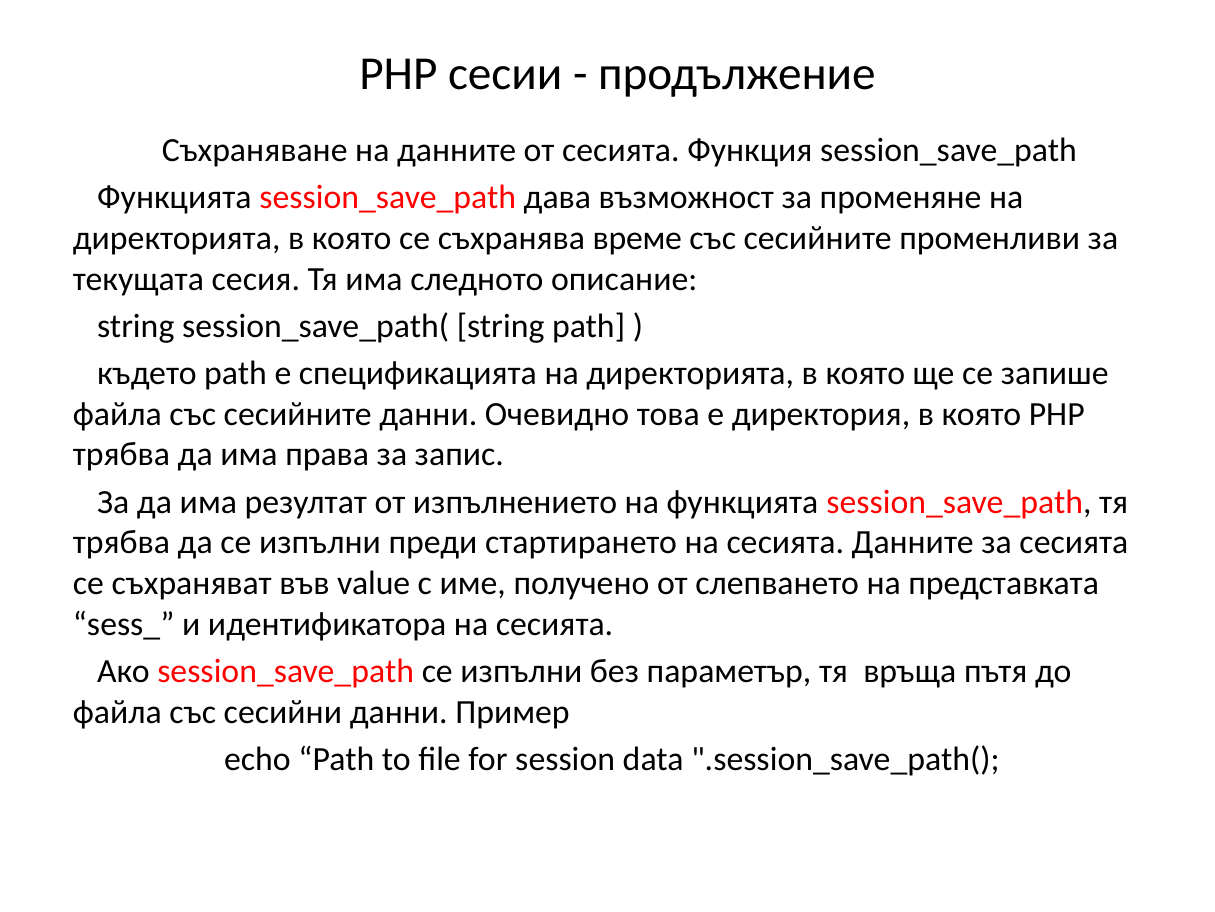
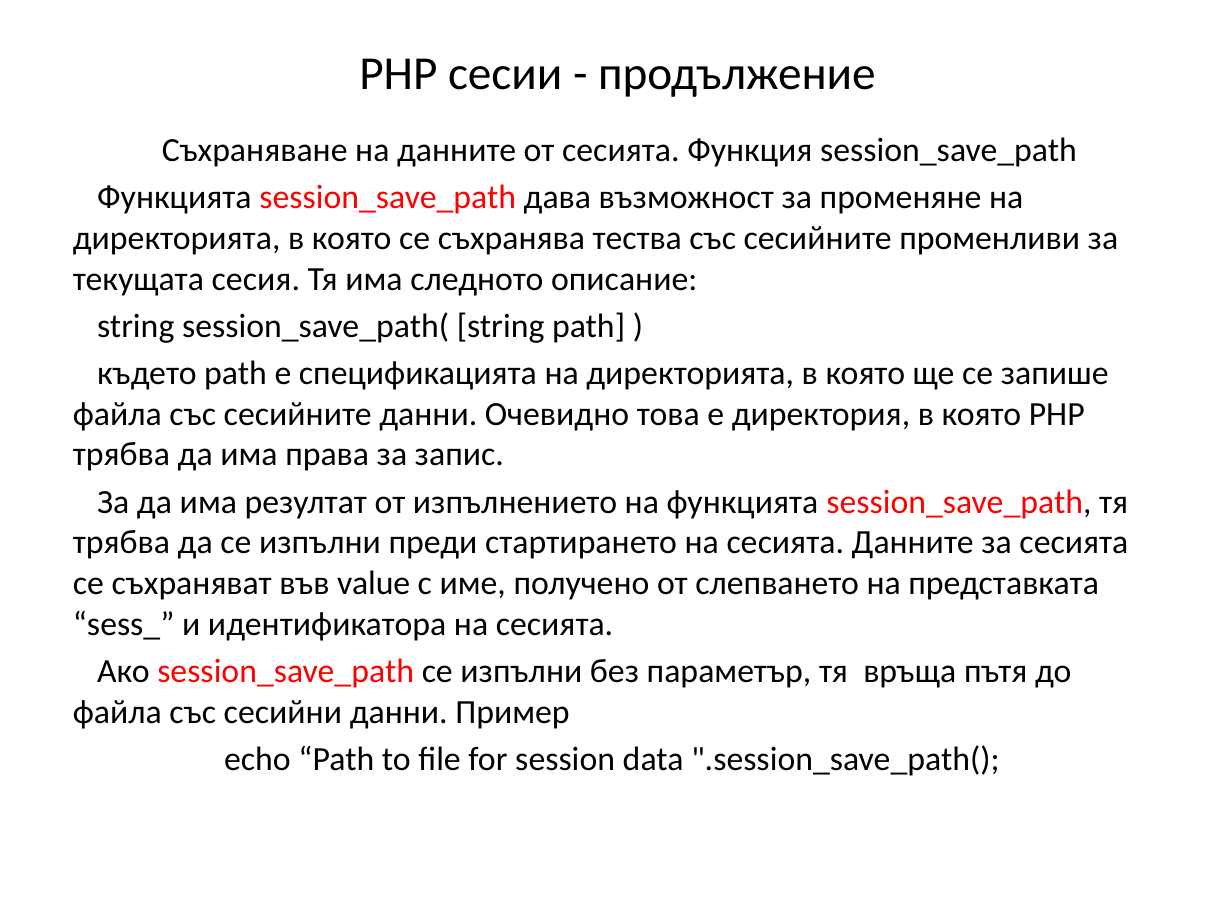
време: време -> тества
